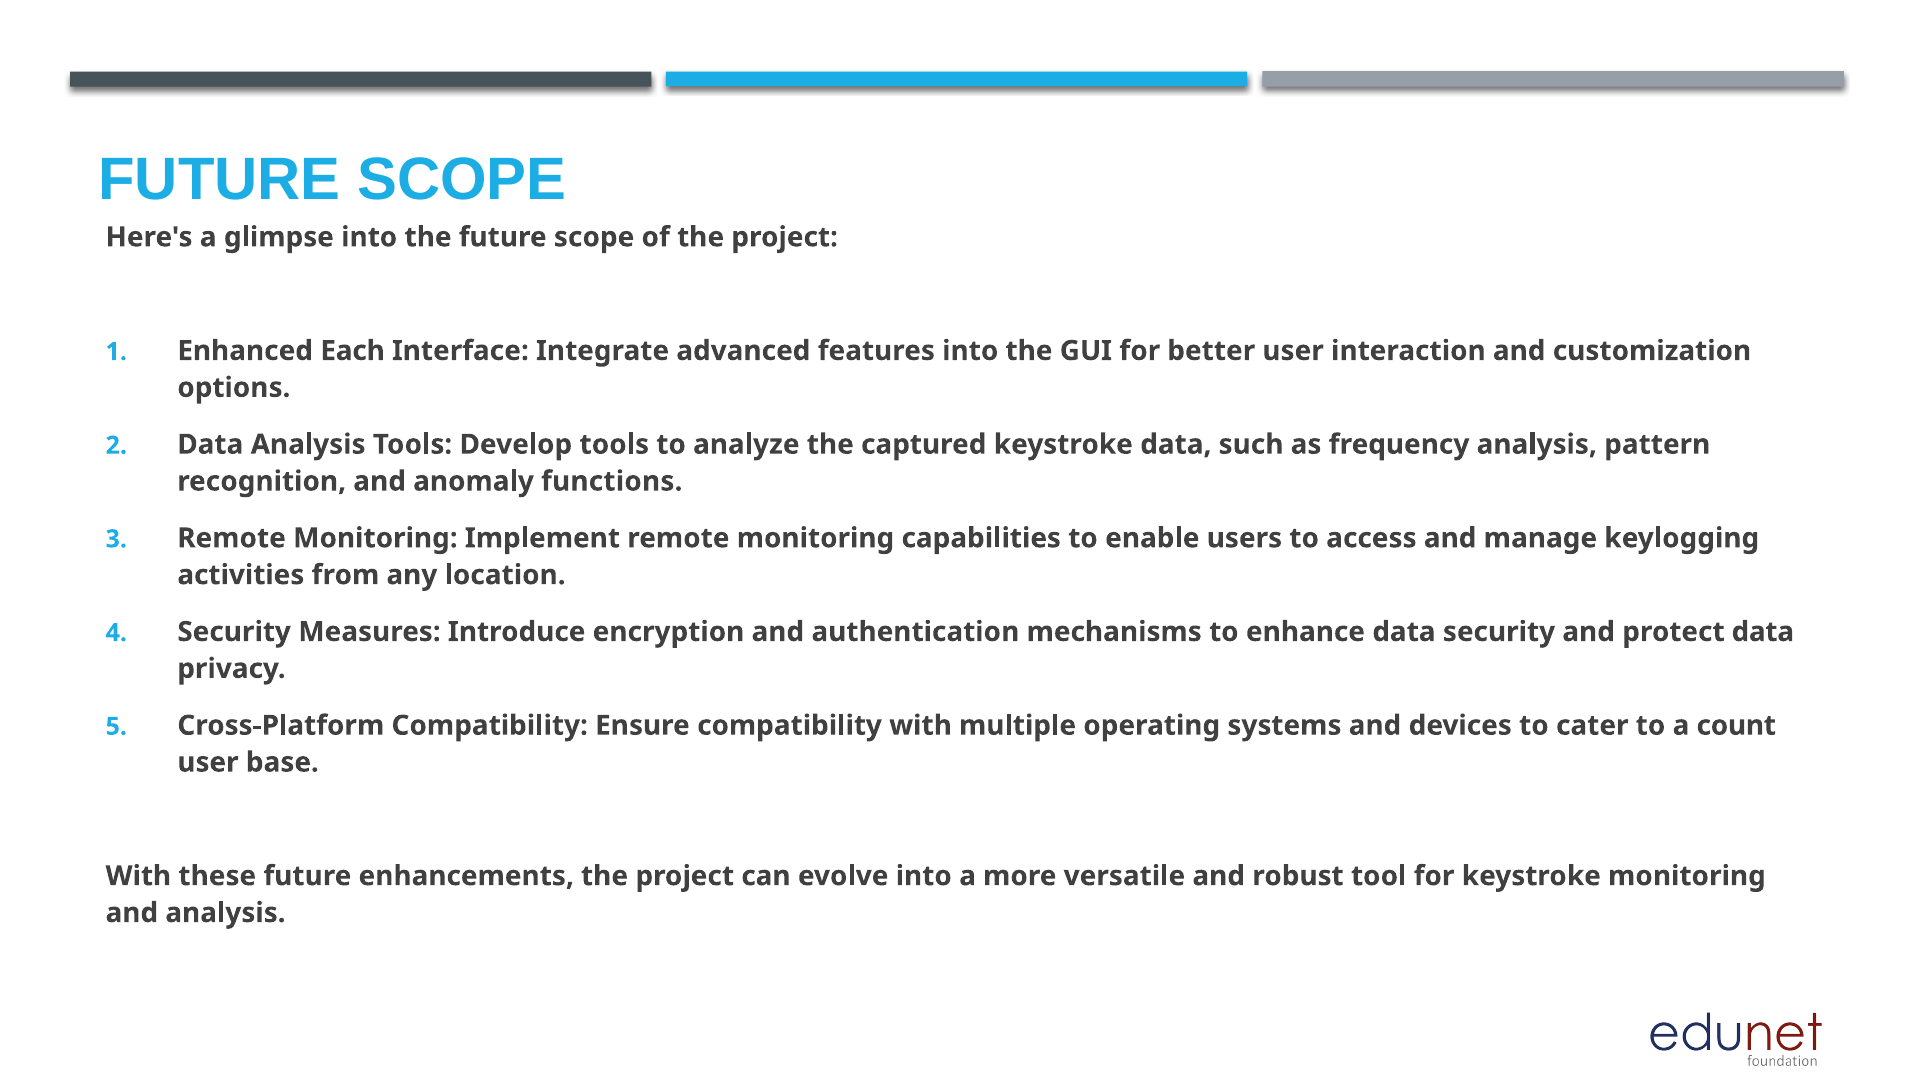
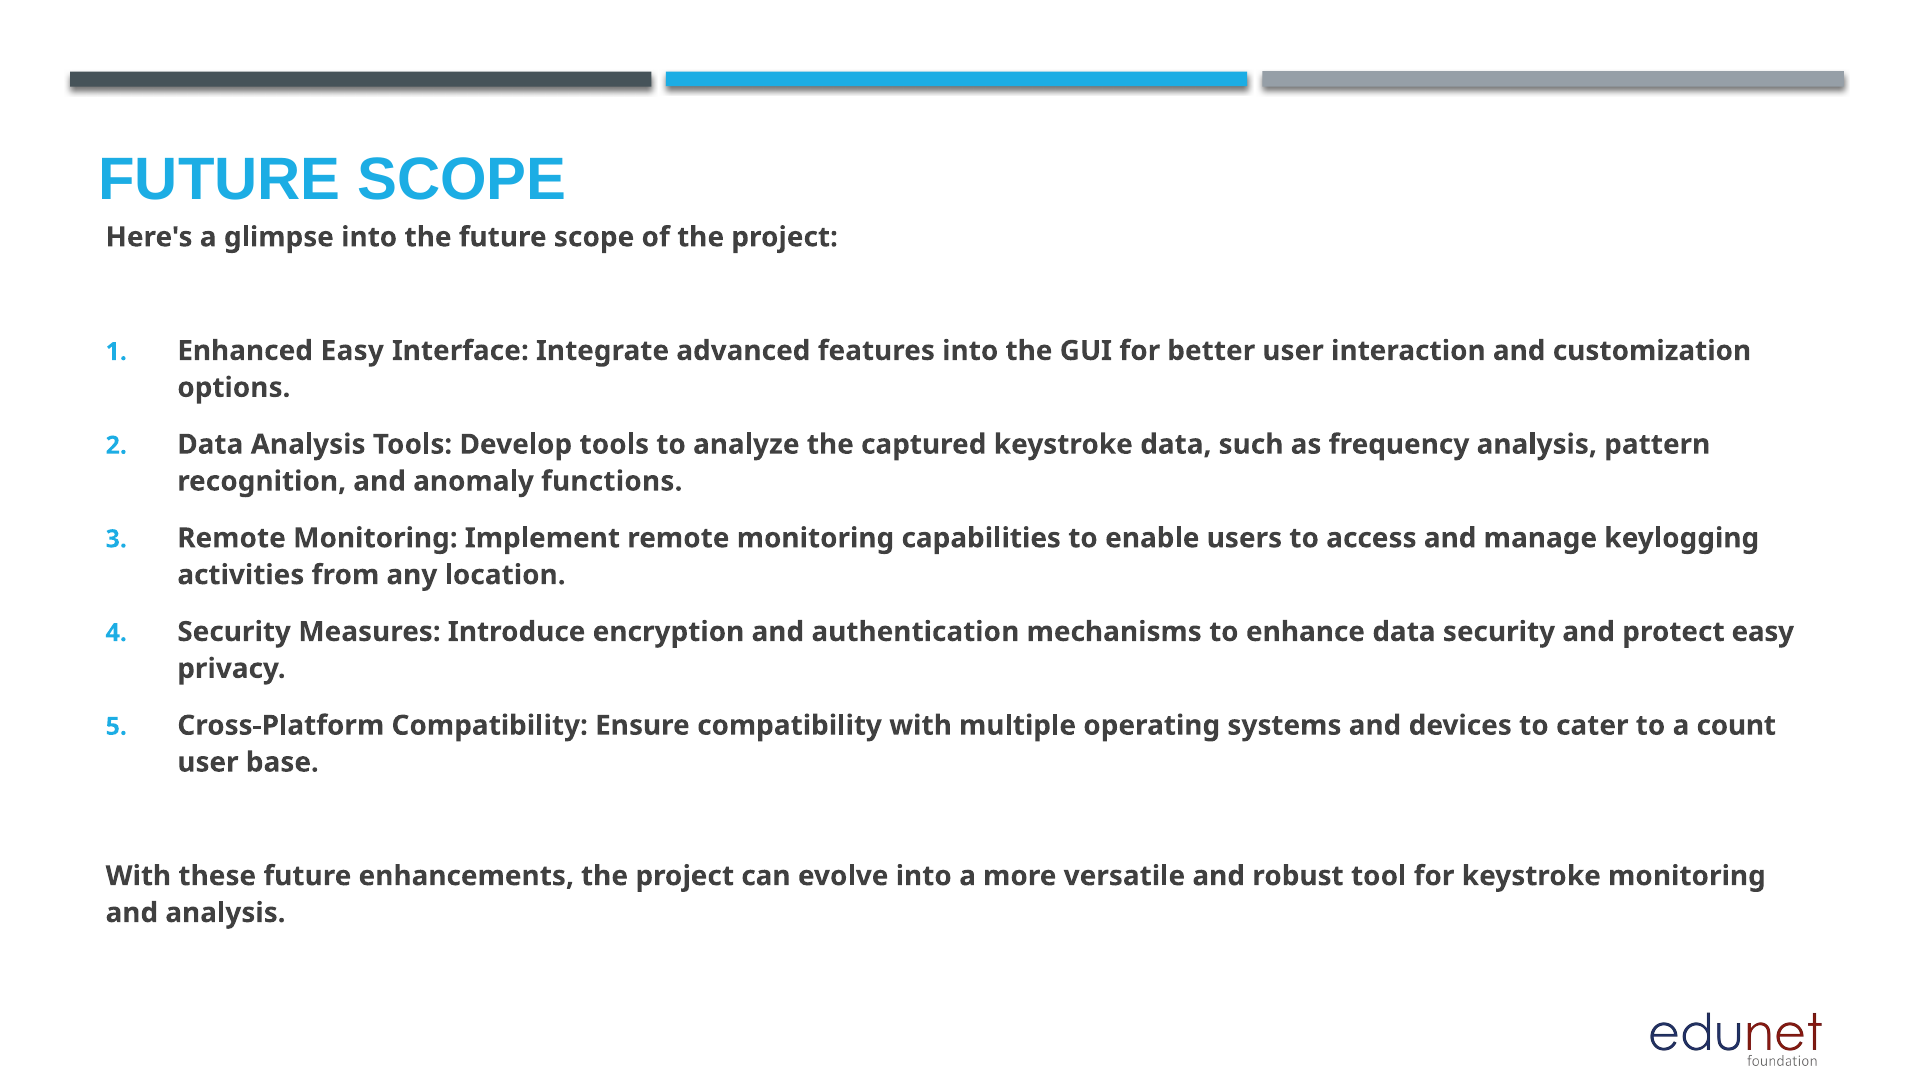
Enhanced Each: Each -> Easy
protect data: data -> easy
